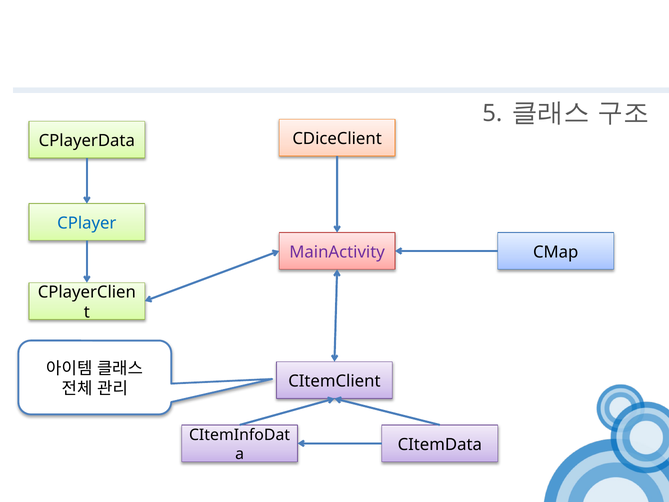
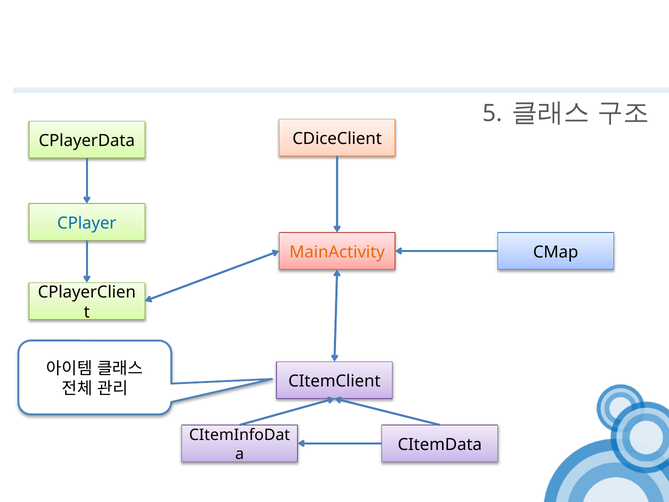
MainActivity colour: purple -> orange
